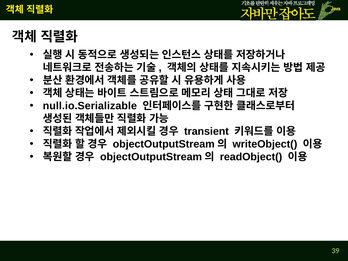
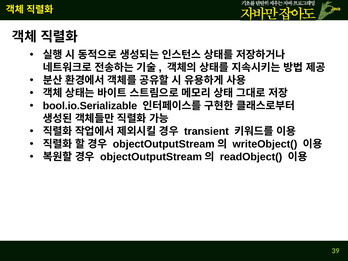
null.io.Serializable: null.io.Serializable -> bool.io.Serializable
